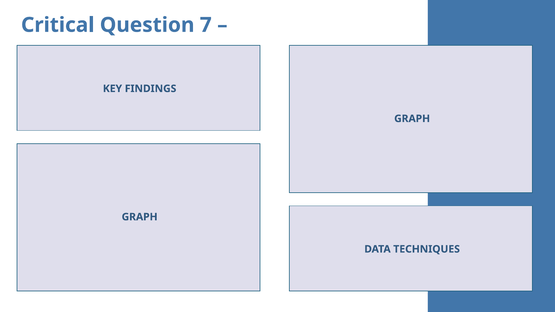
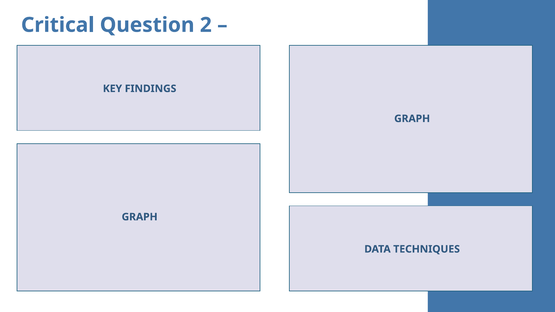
7: 7 -> 2
